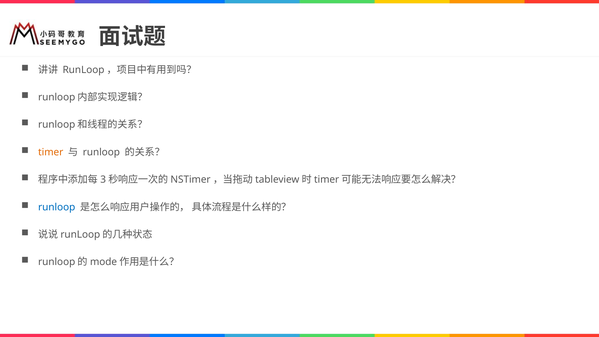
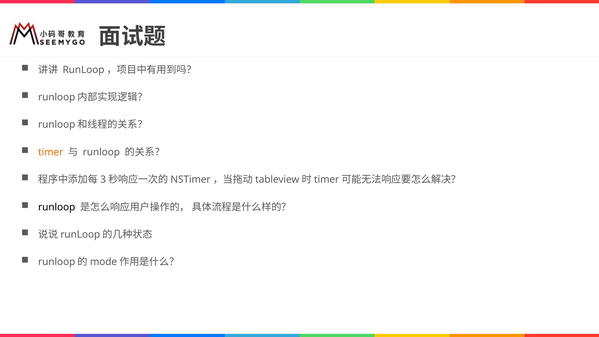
runloop at (57, 207) colour: blue -> black
